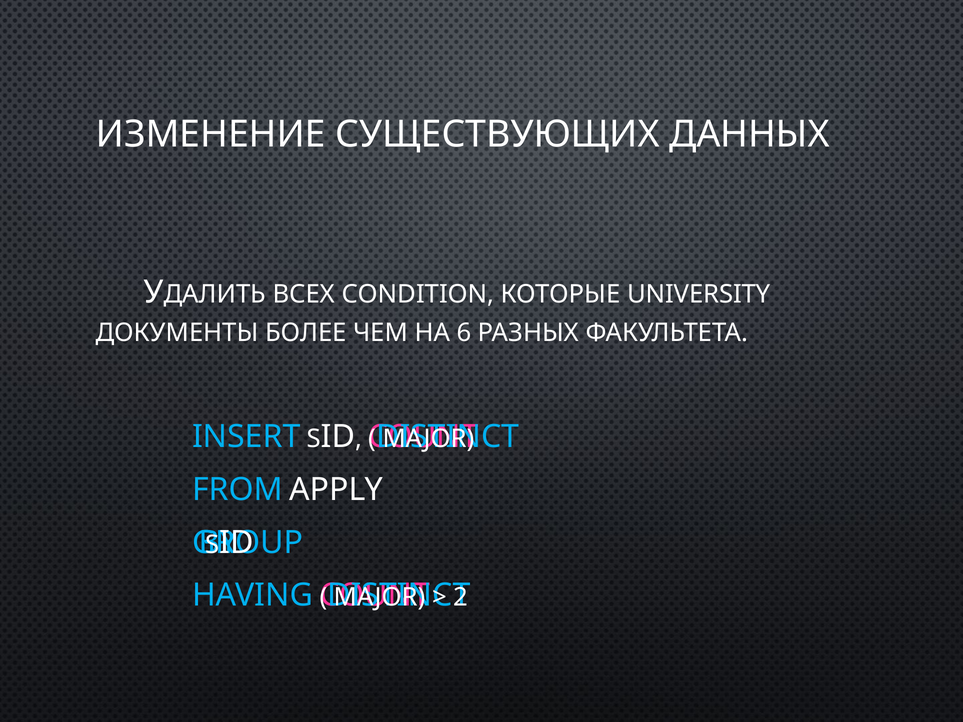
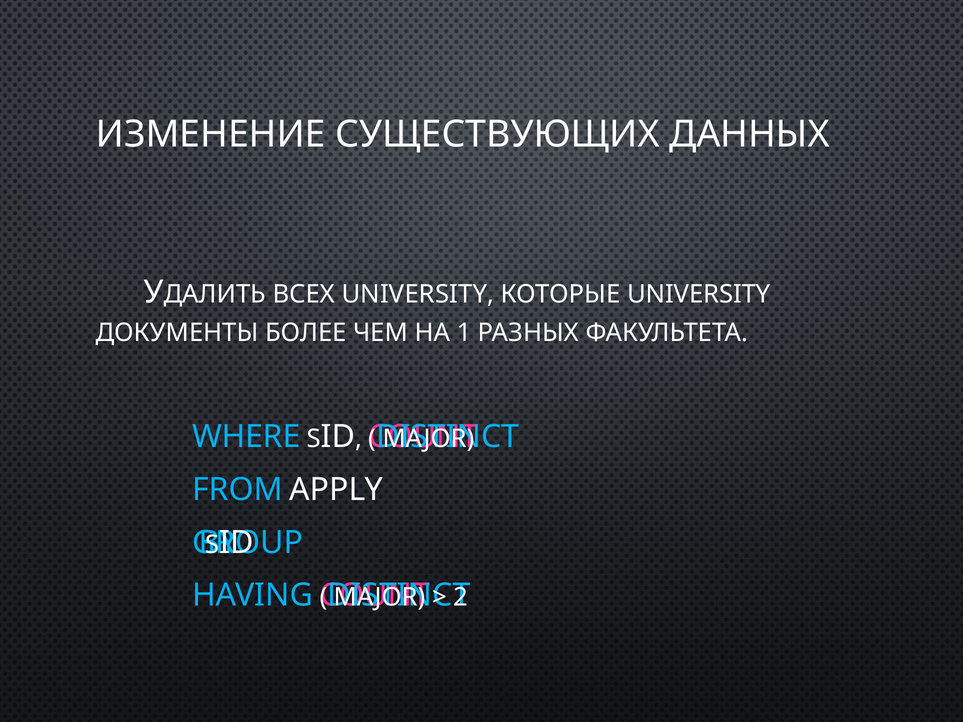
ВСЕХ CONDITION: CONDITION -> UNIVERSITY
6: 6 -> 1
INSERT: INSERT -> WHERE
